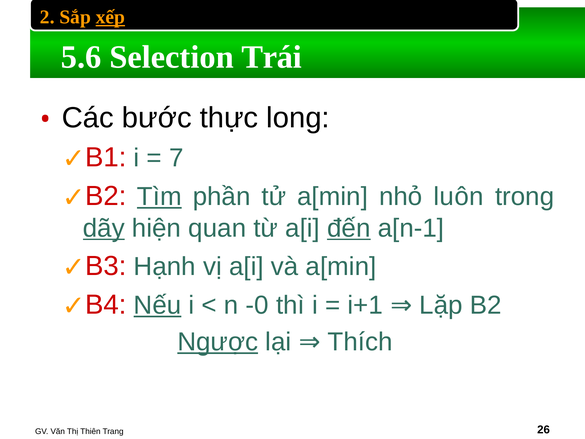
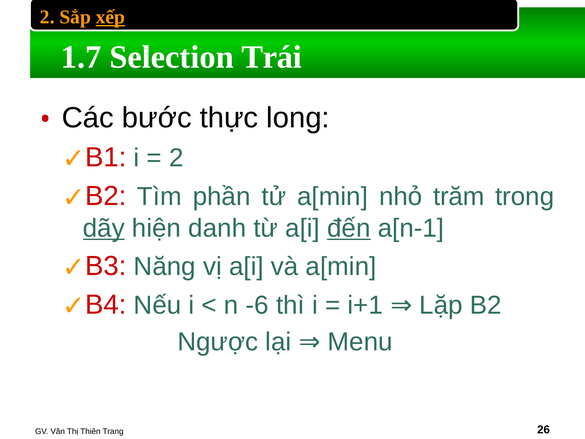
5.6: 5.6 -> 1.7
7 at (176, 158): 7 -> 2
Tìm underline: present -> none
luôn: luôn -> trăm
quan: quan -> danh
Hạnh: Hạnh -> Năng
Nếu underline: present -> none
-0: -0 -> -6
Ngược underline: present -> none
Thích: Thích -> Menu
